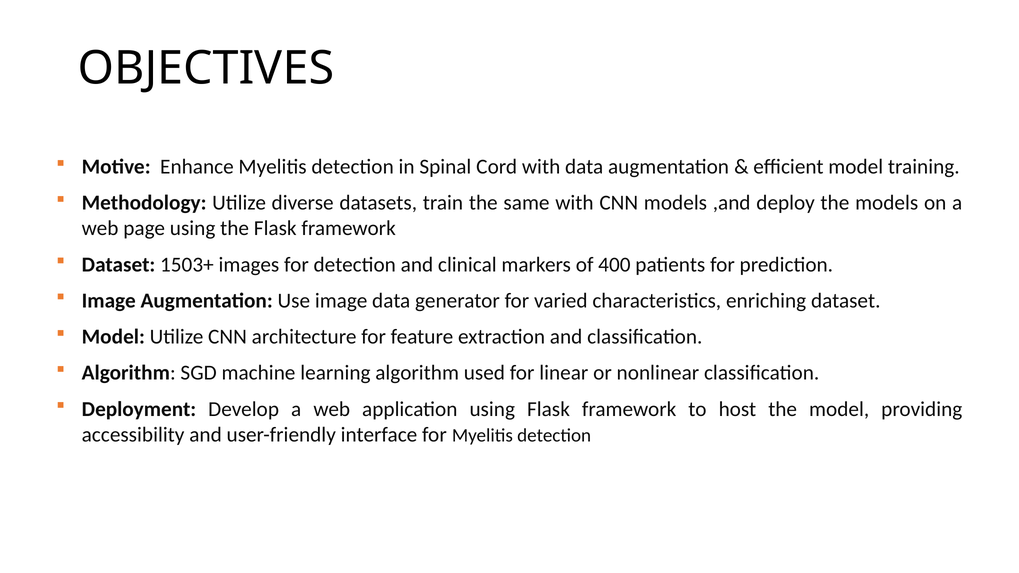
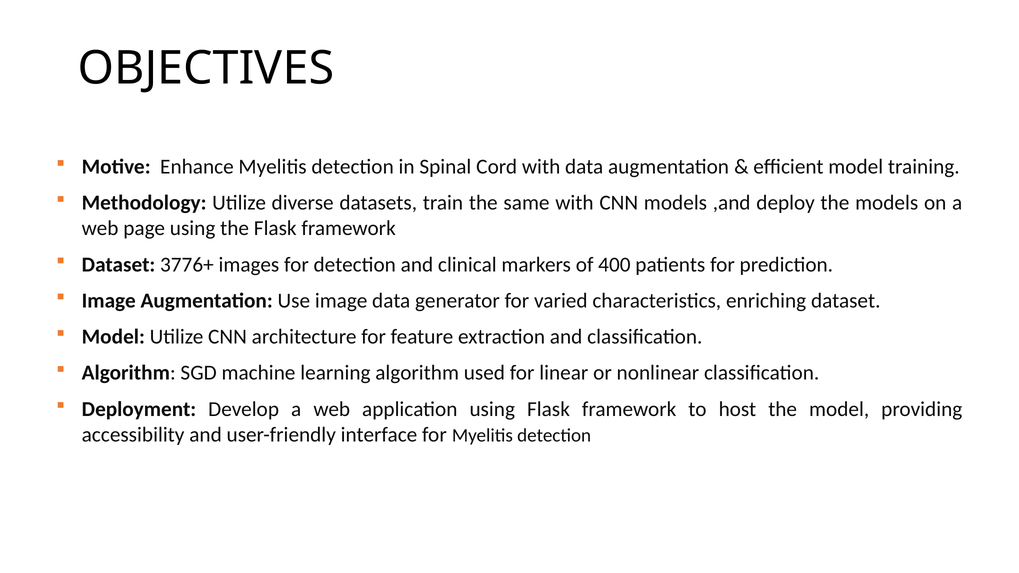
1503+: 1503+ -> 3776+
